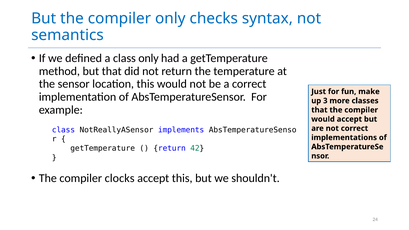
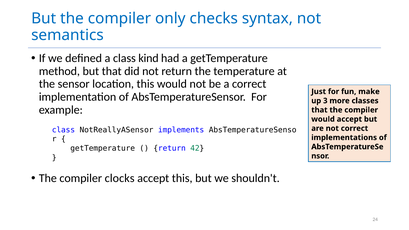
class only: only -> kind
